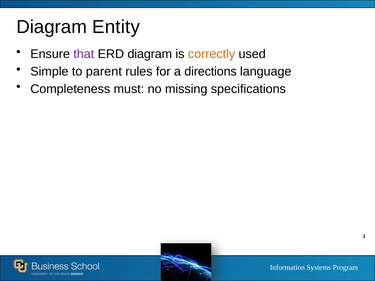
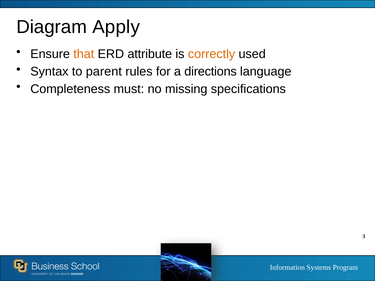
Entity: Entity -> Apply
that colour: purple -> orange
ERD diagram: diagram -> attribute
Simple: Simple -> Syntax
